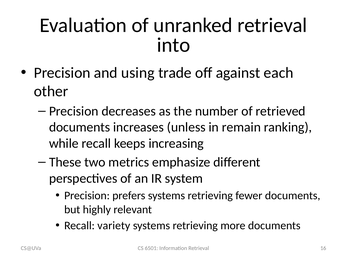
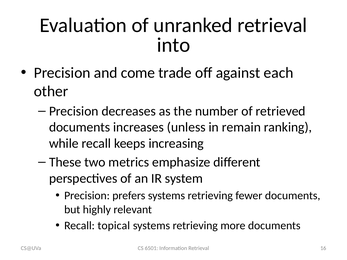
using: using -> come
variety: variety -> topical
